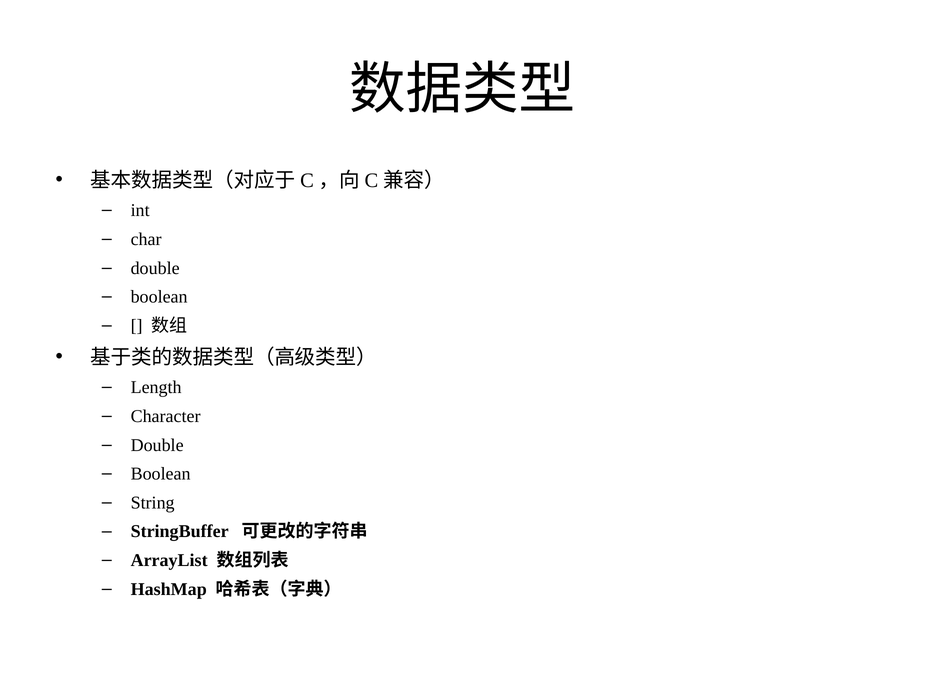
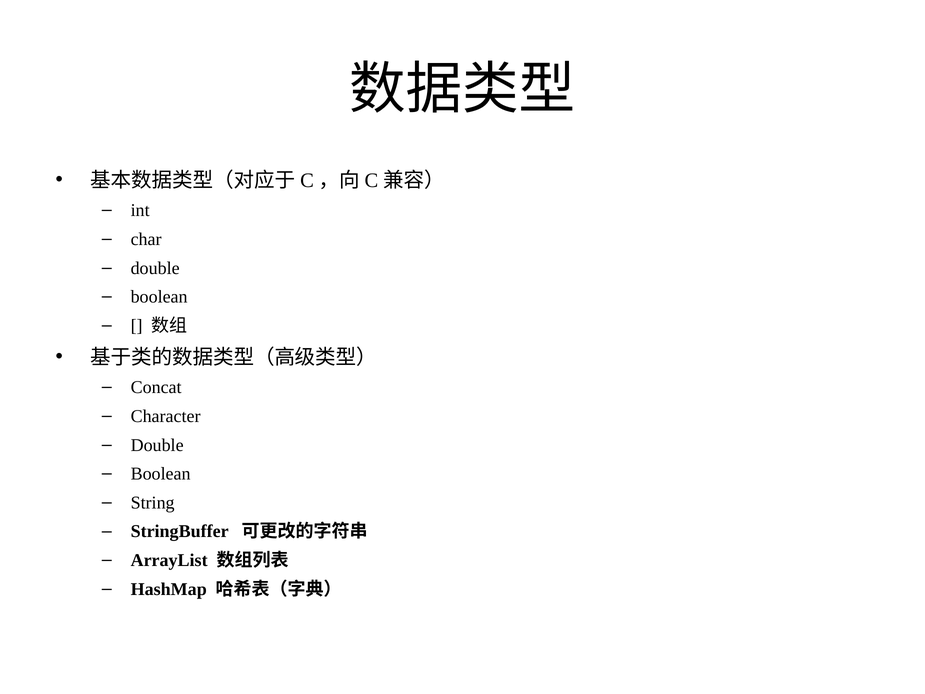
Length: Length -> Concat
